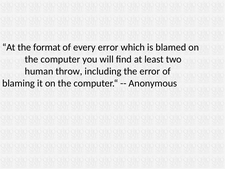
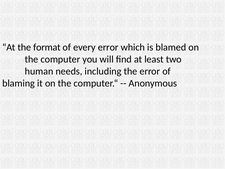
throw: throw -> needs
